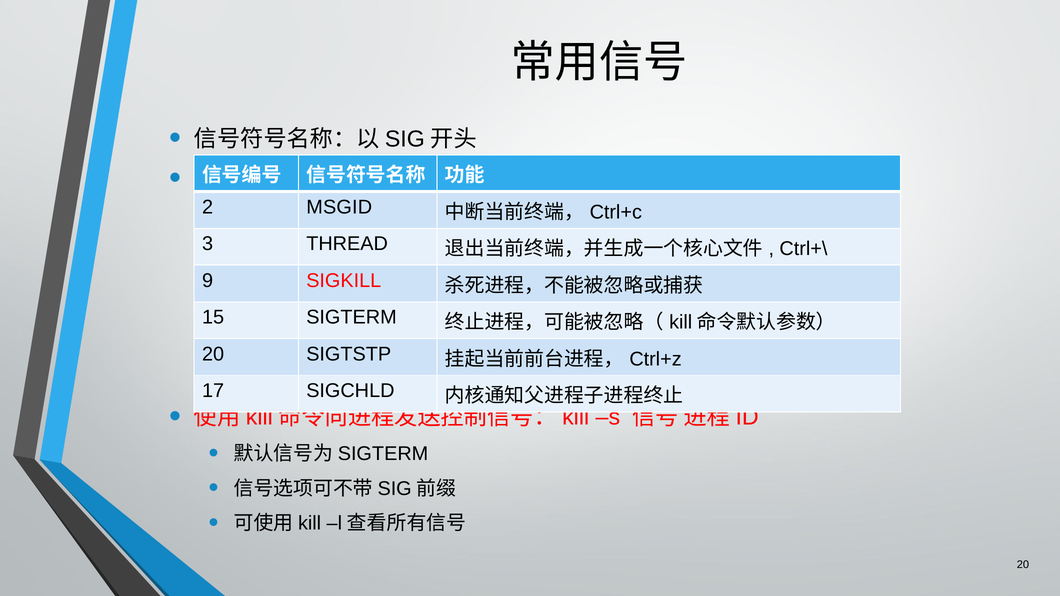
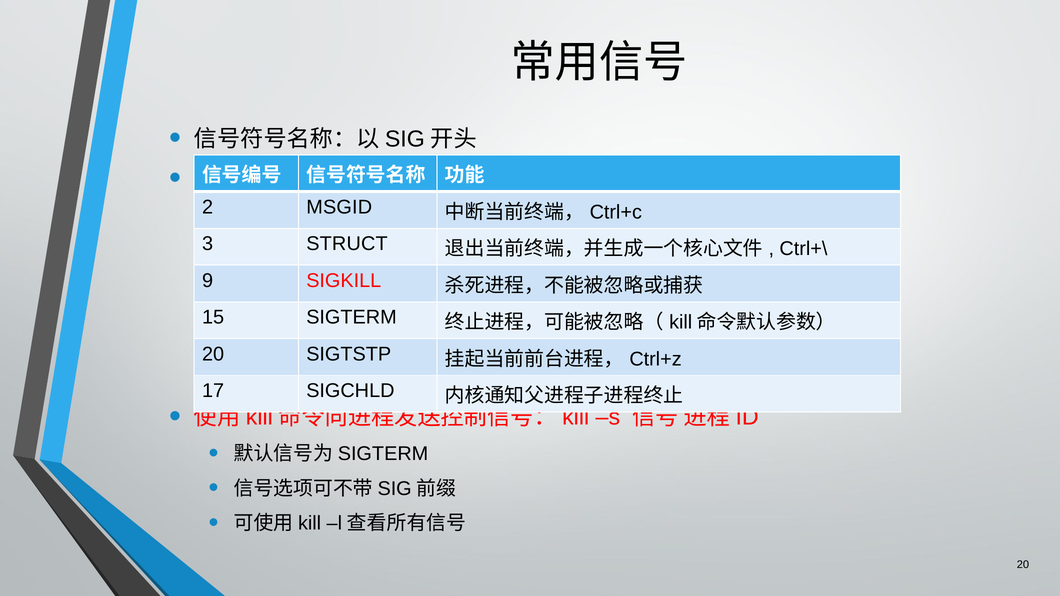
THREAD: THREAD -> STRUCT
